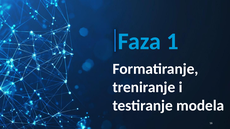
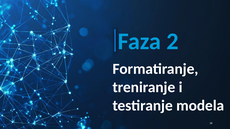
1: 1 -> 2
